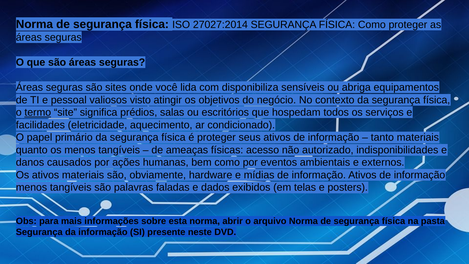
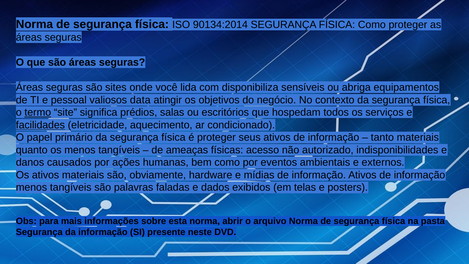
27027:2014: 27027:2014 -> 90134:2014
visto: visto -> data
facilidades underline: none -> present
